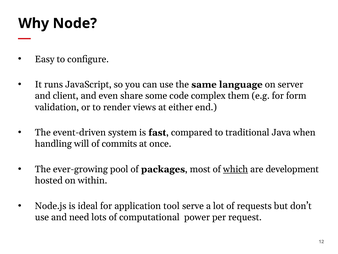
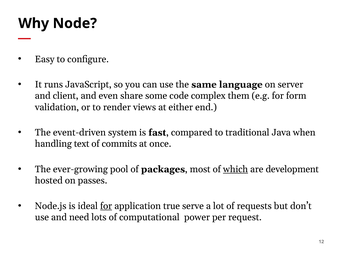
will: will -> text
within: within -> passes
for at (106, 206) underline: none -> present
tool: tool -> true
